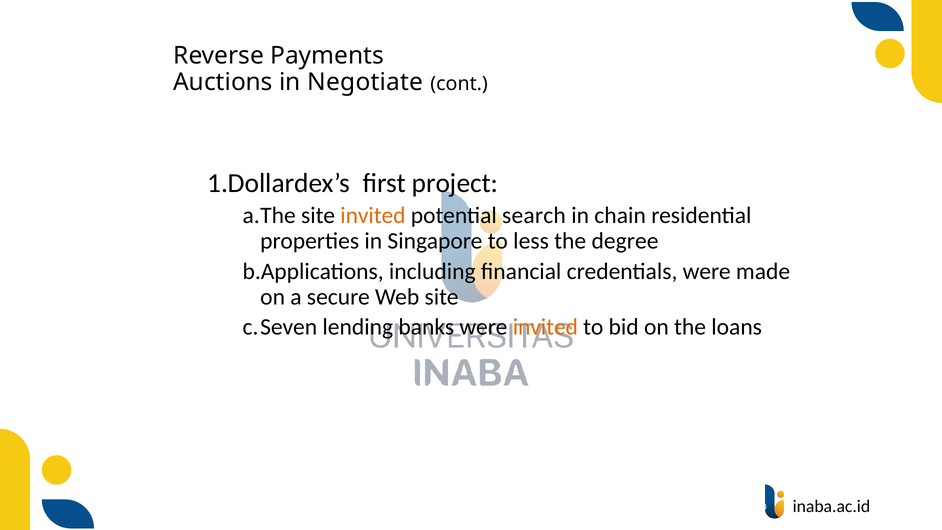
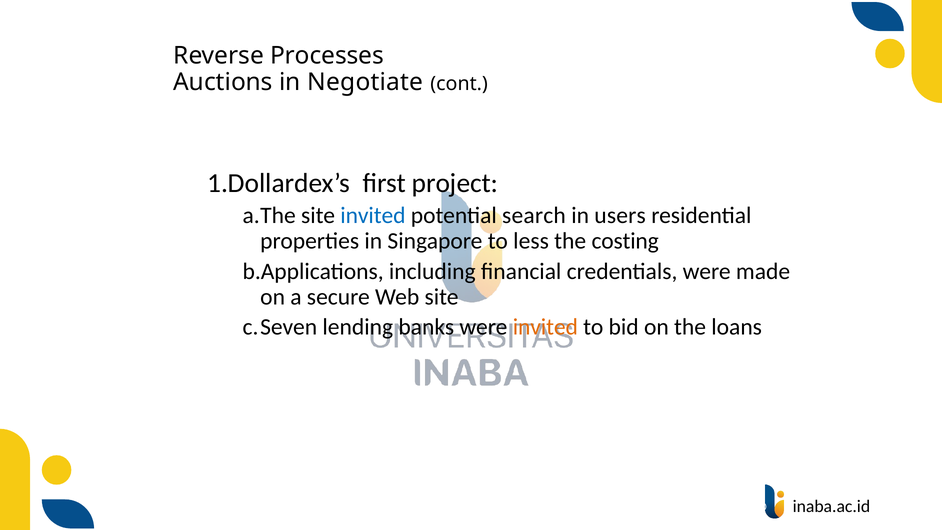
Payments: Payments -> Processes
invited at (373, 216) colour: orange -> blue
chain: chain -> users
degree: degree -> costing
